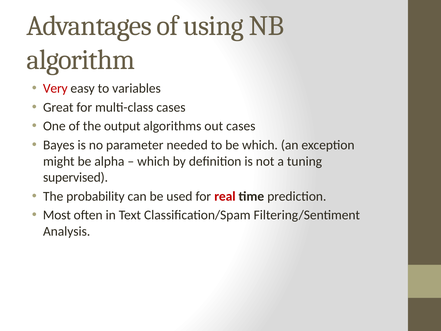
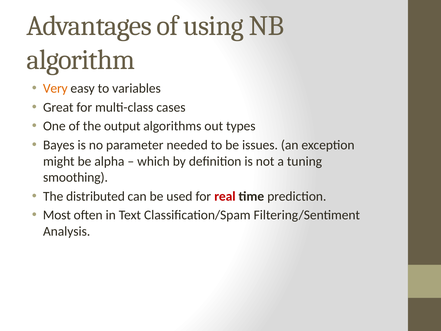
Very colour: red -> orange
out cases: cases -> types
be which: which -> issues
supervised: supervised -> smoothing
probability: probability -> distributed
